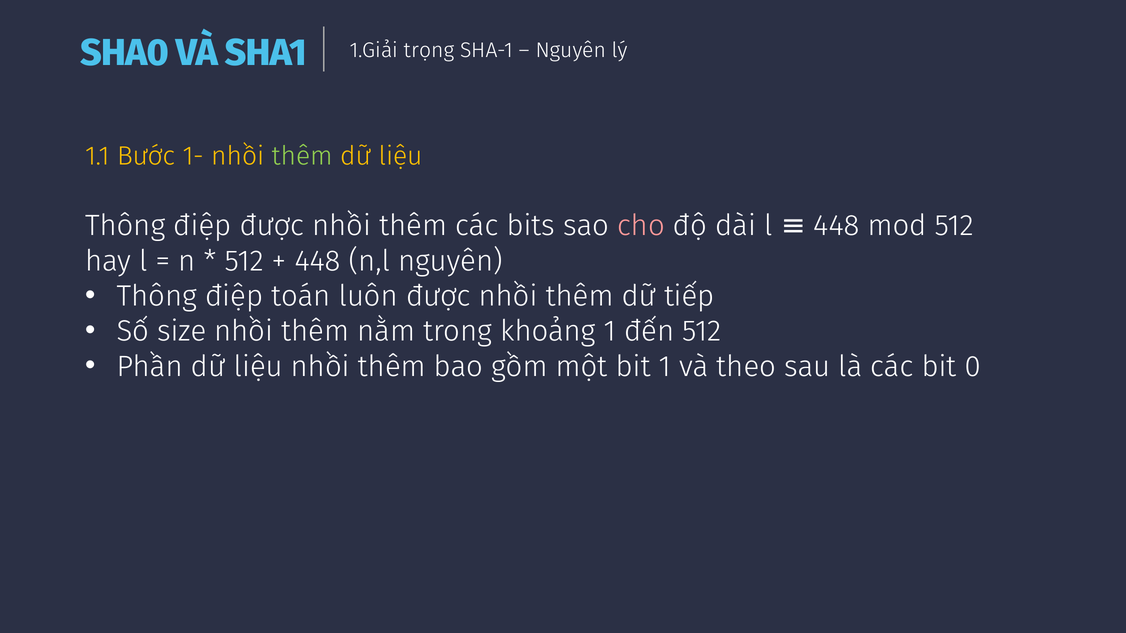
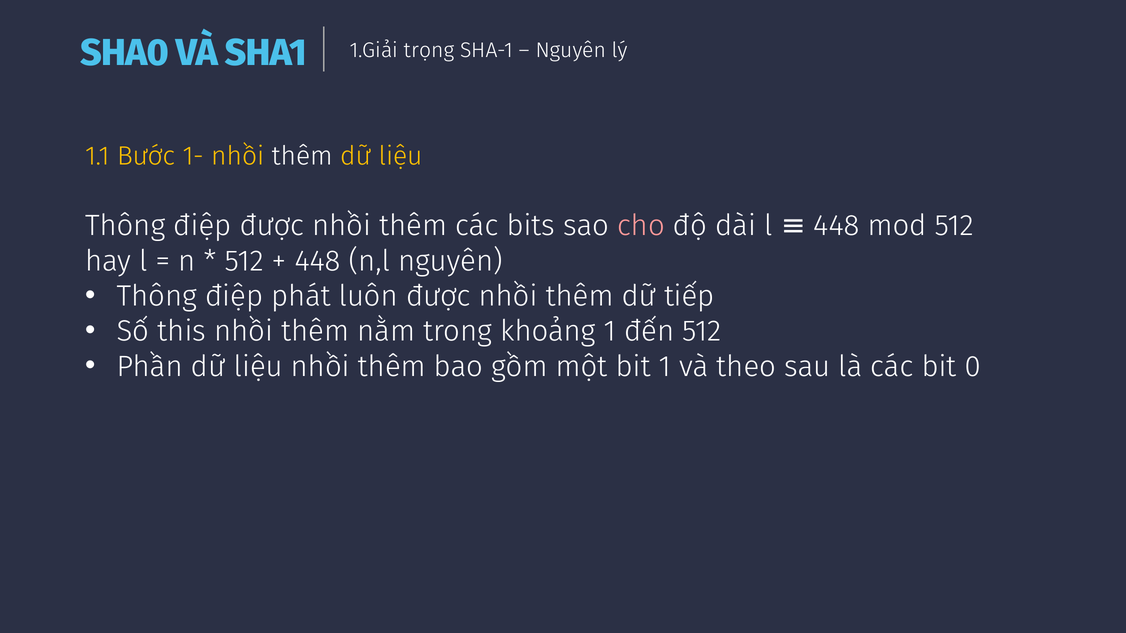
thêm at (302, 156) colour: light green -> white
toán: toán -> phát
size: size -> this
